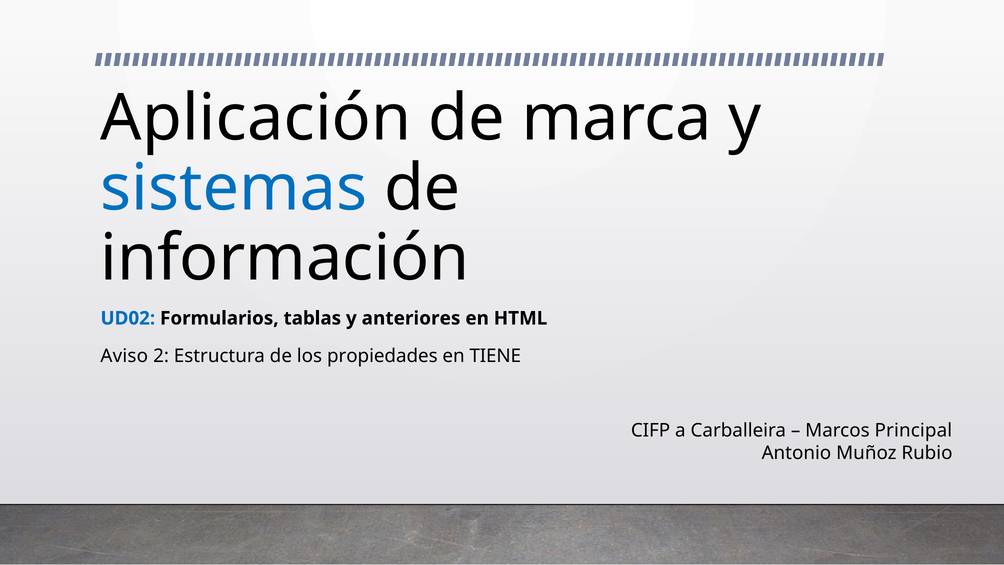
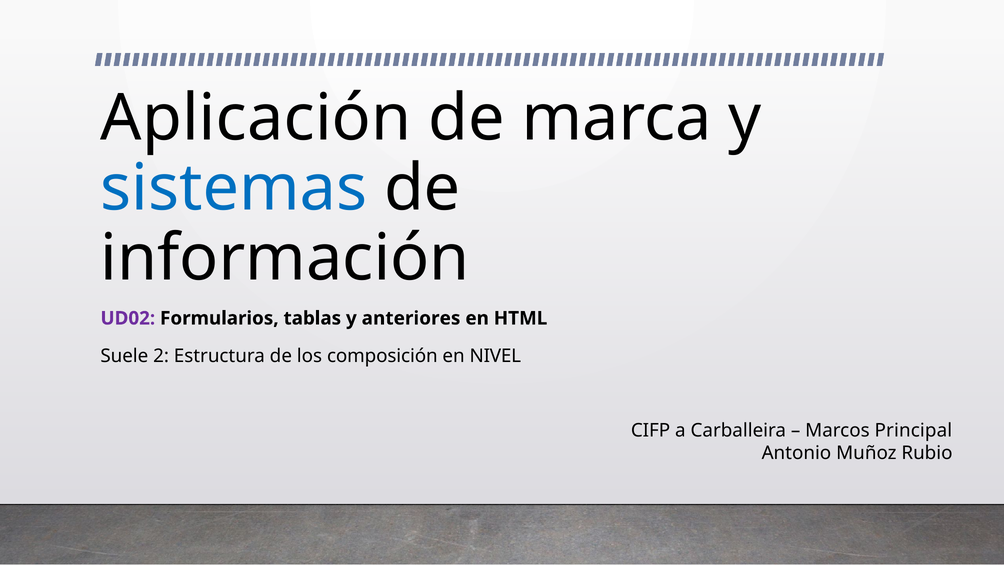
UD02 colour: blue -> purple
Aviso: Aviso -> Suele
propiedades: propiedades -> composición
TIENE: TIENE -> NIVEL
